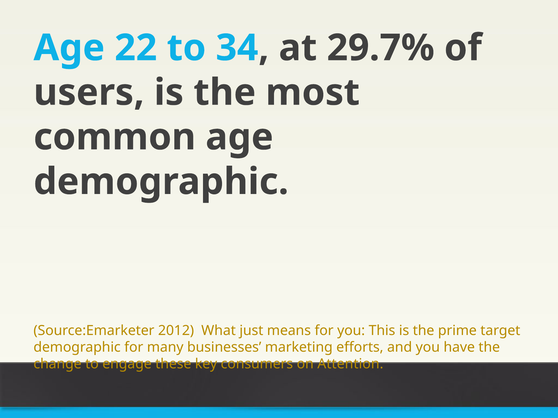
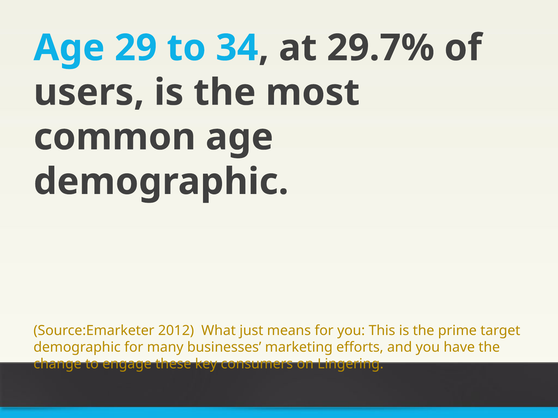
22: 22 -> 29
Attention: Attention -> Lingering
